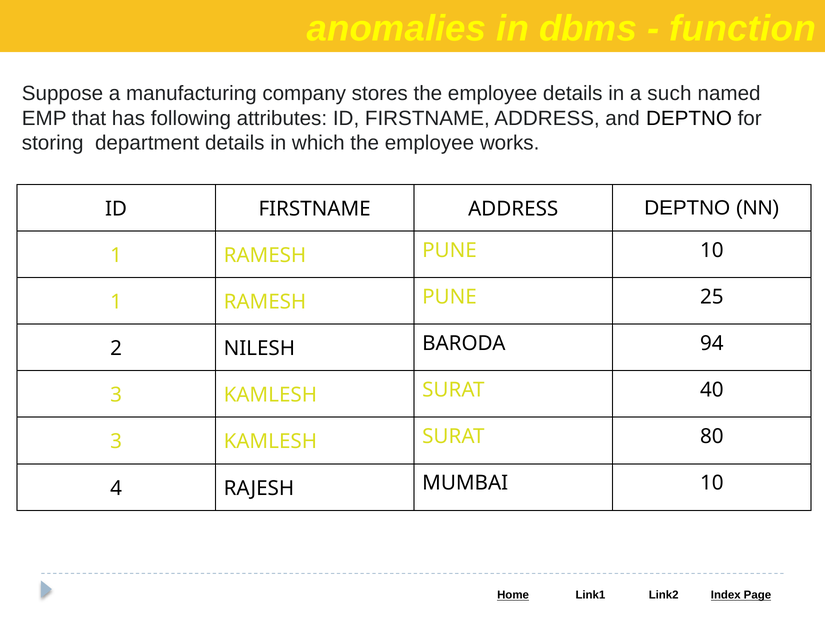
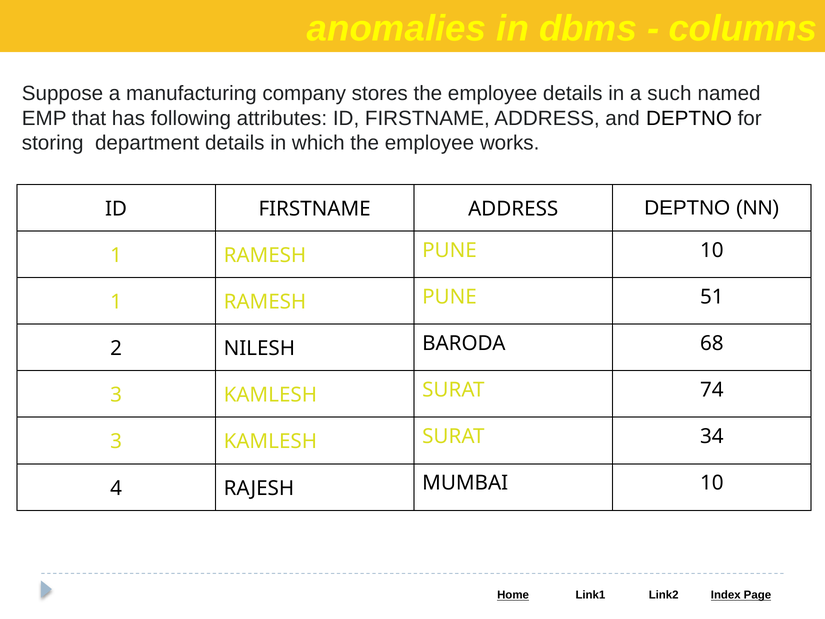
function: function -> columns
25: 25 -> 51
94: 94 -> 68
40: 40 -> 74
80: 80 -> 34
